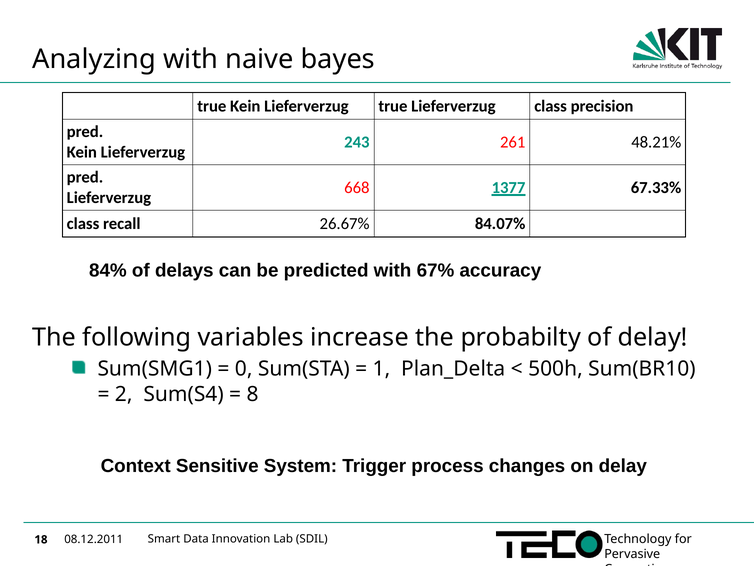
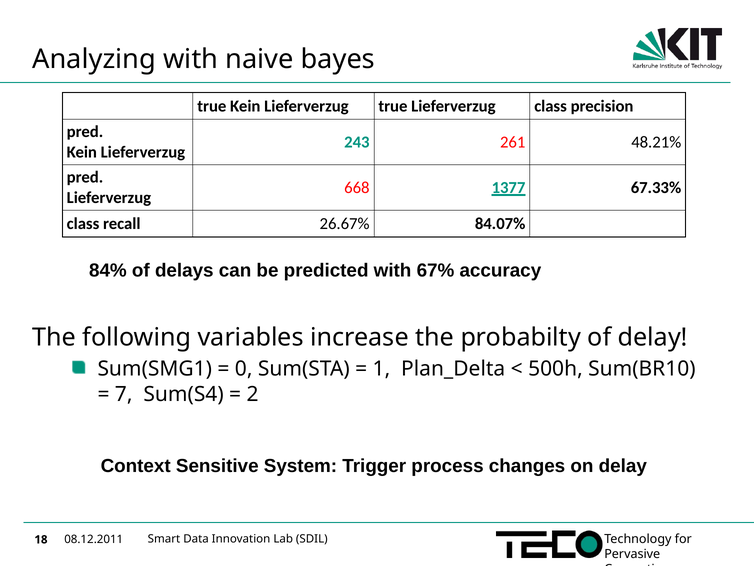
2: 2 -> 7
8: 8 -> 2
